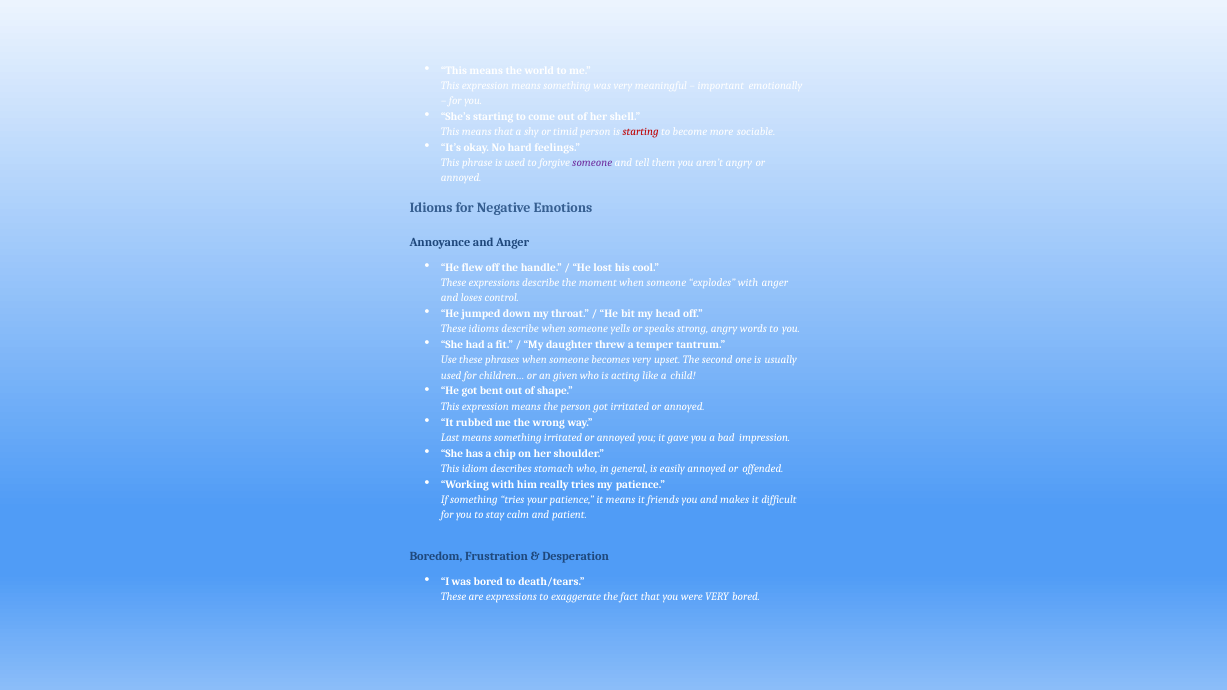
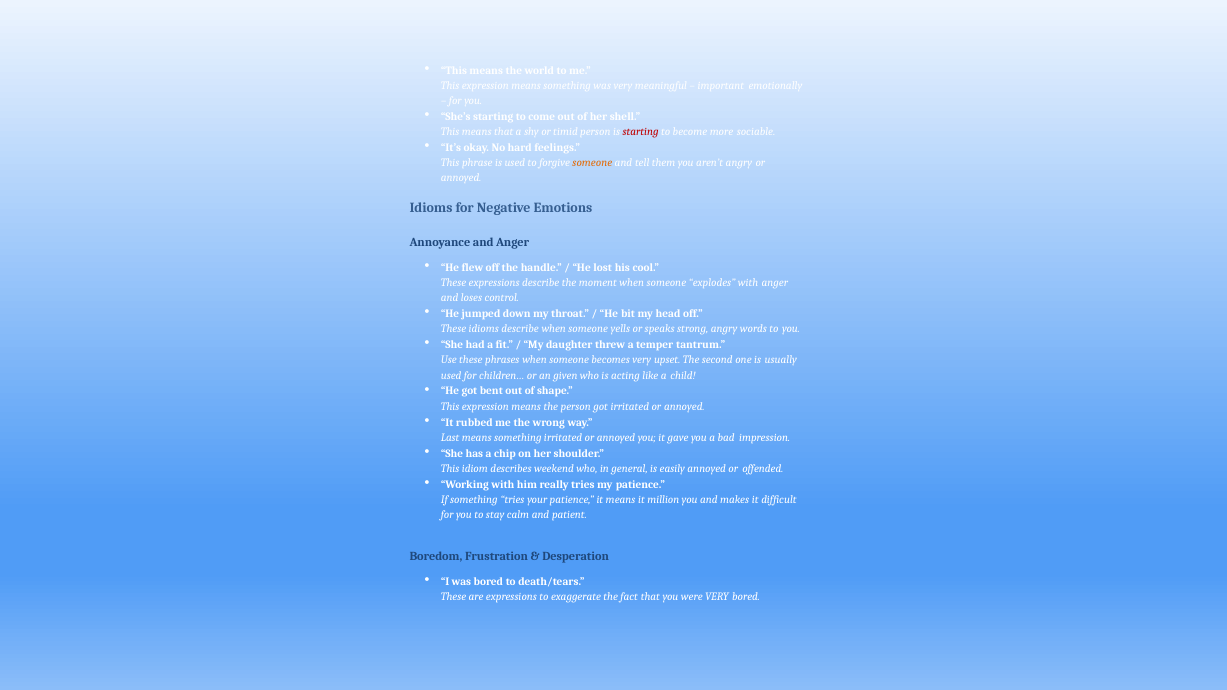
someone at (592, 163) colour: purple -> orange
stomach: stomach -> weekend
friends: friends -> million
